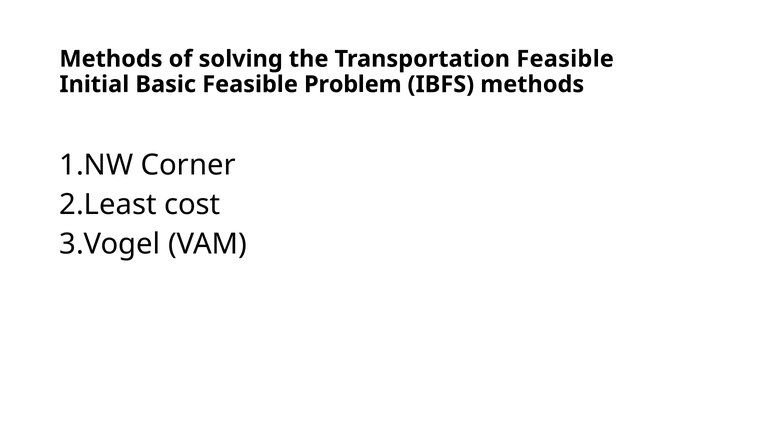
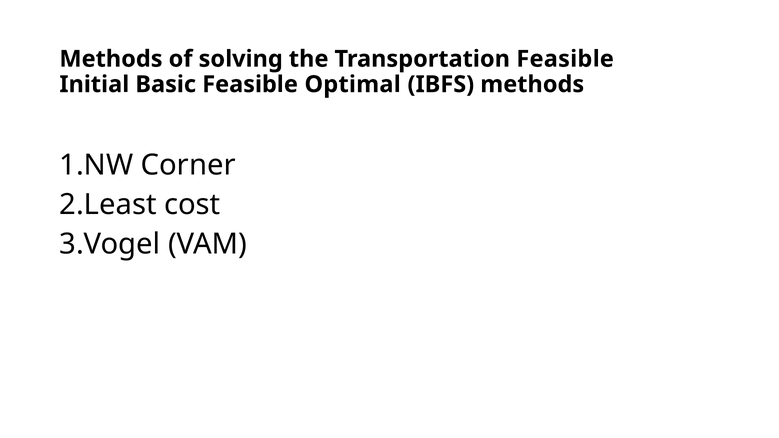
Problem: Problem -> Optimal
